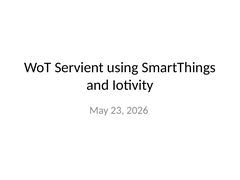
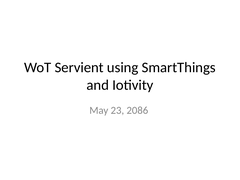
2026: 2026 -> 2086
